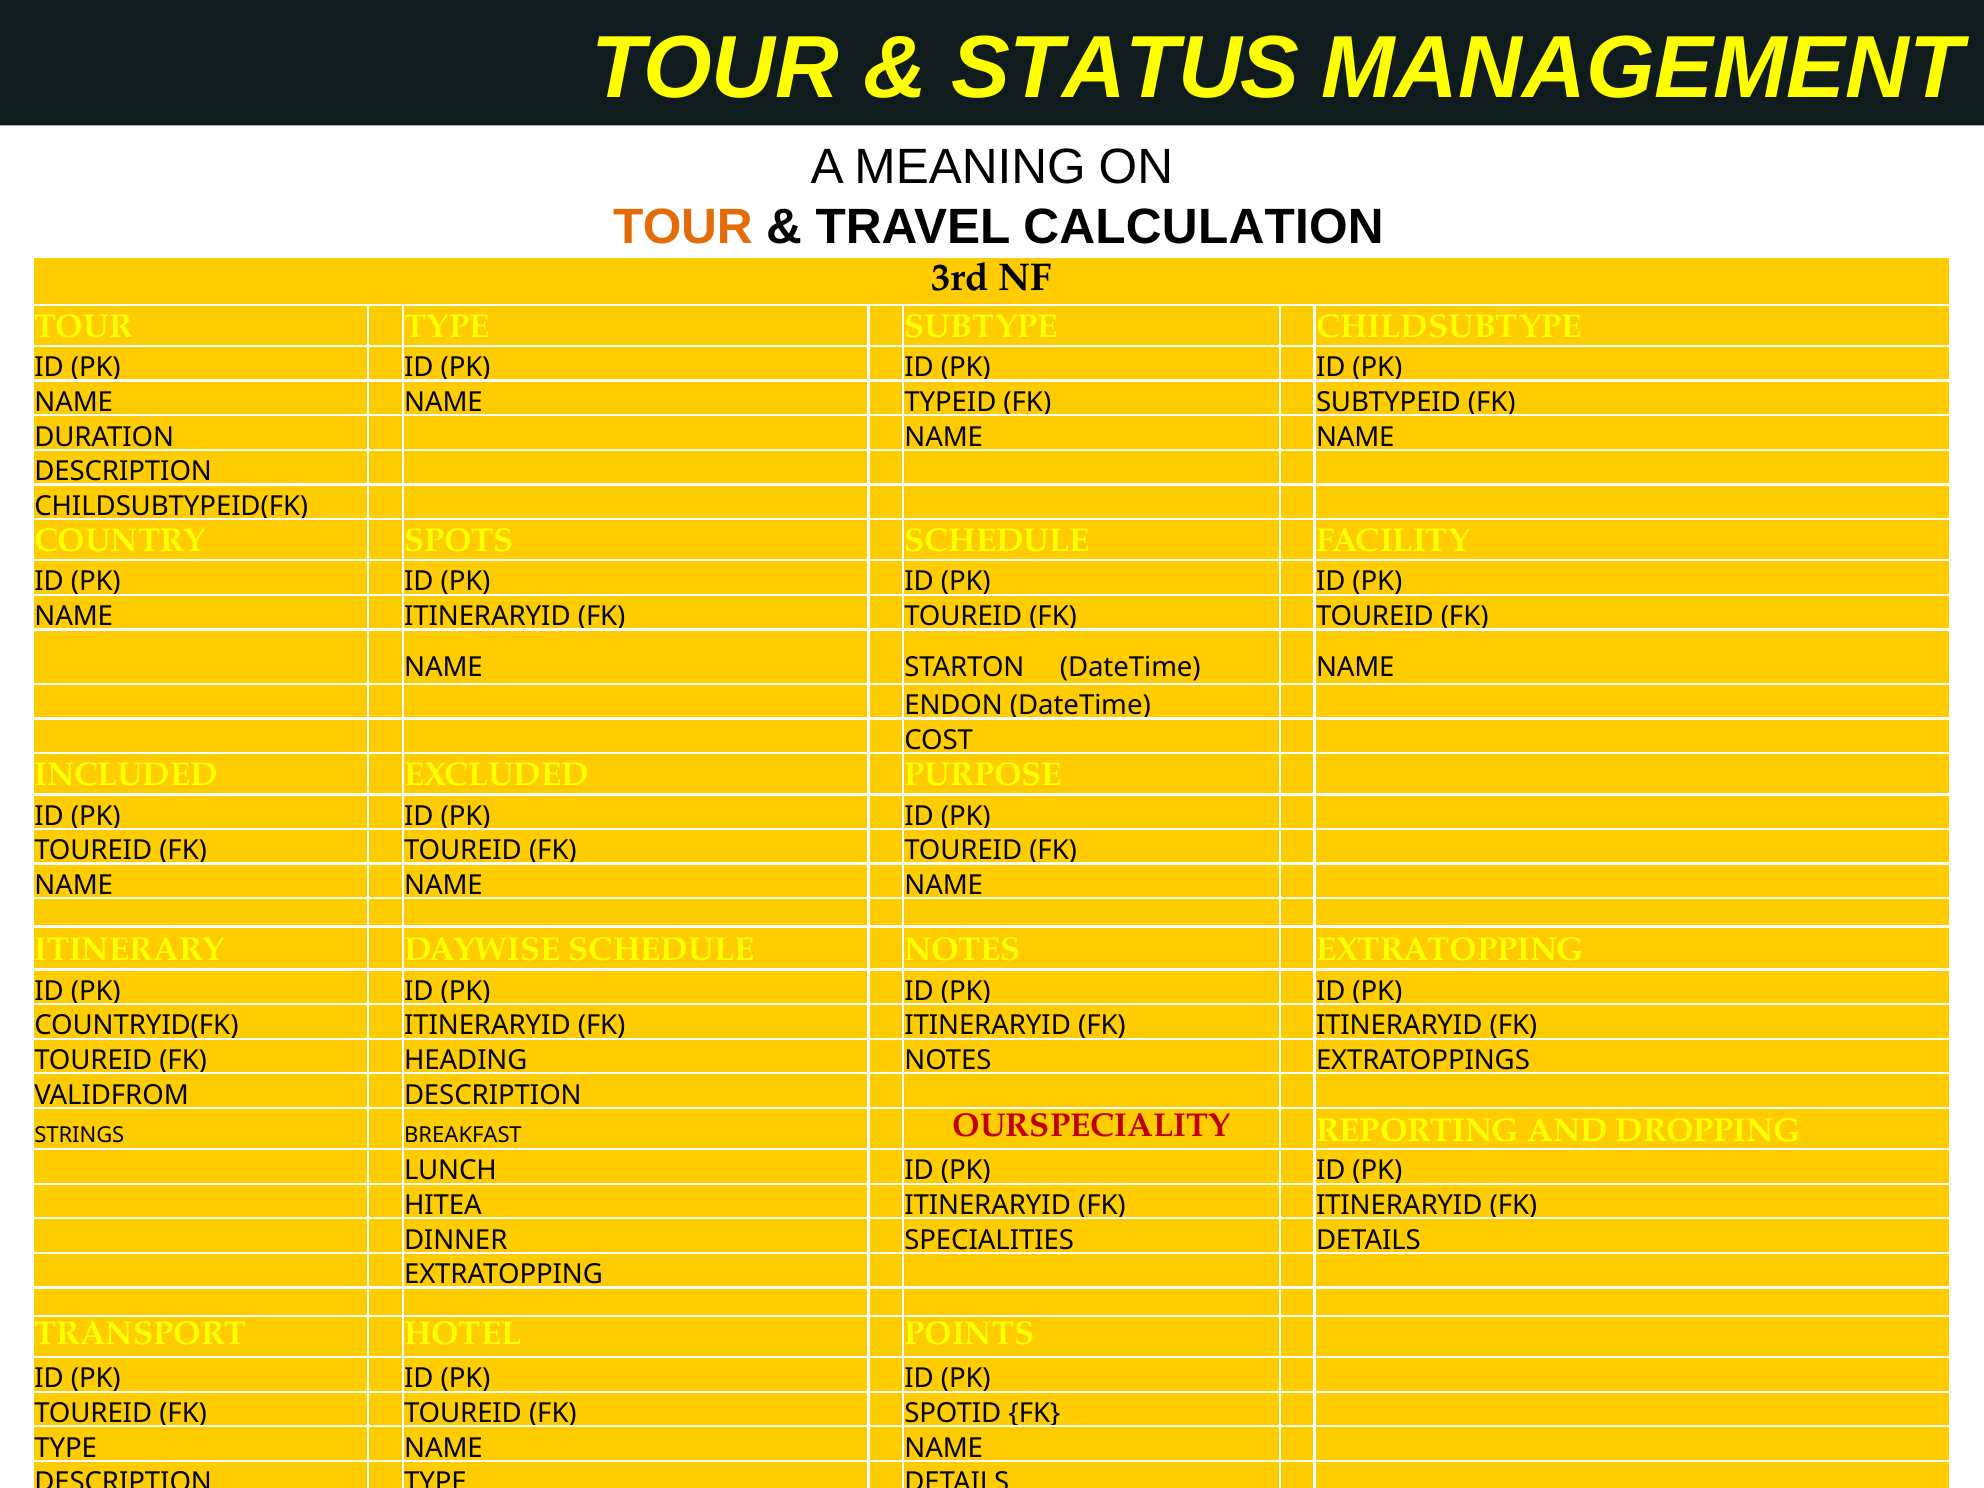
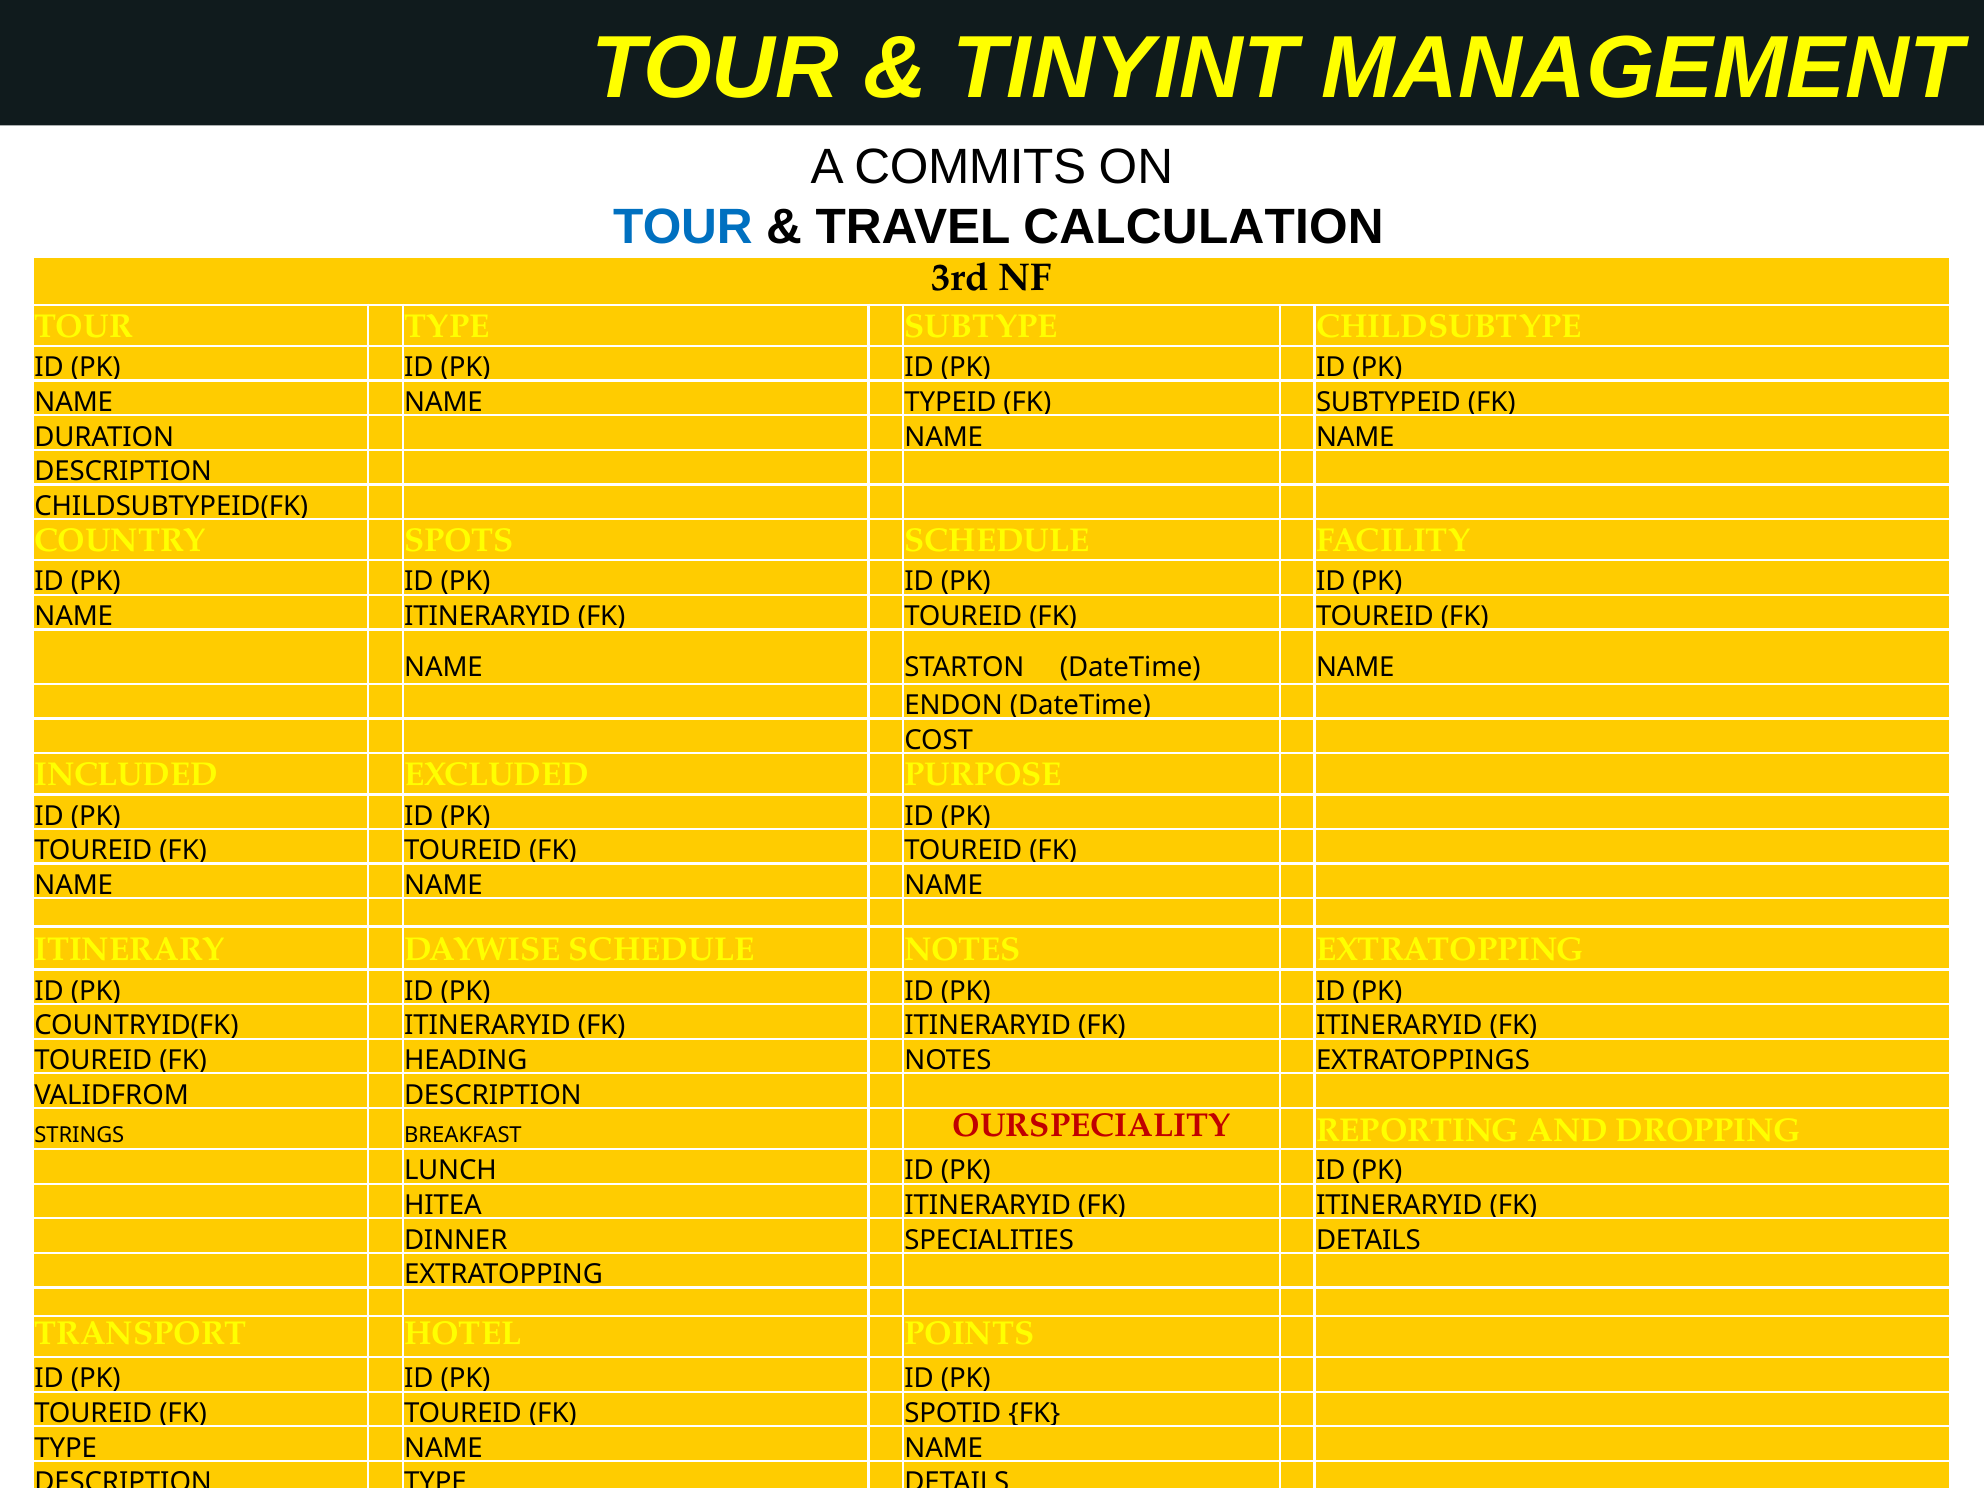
STATUS: STATUS -> TINYINT
MEANING: MEANING -> COMMITS
TOUR at (683, 227) colour: orange -> blue
